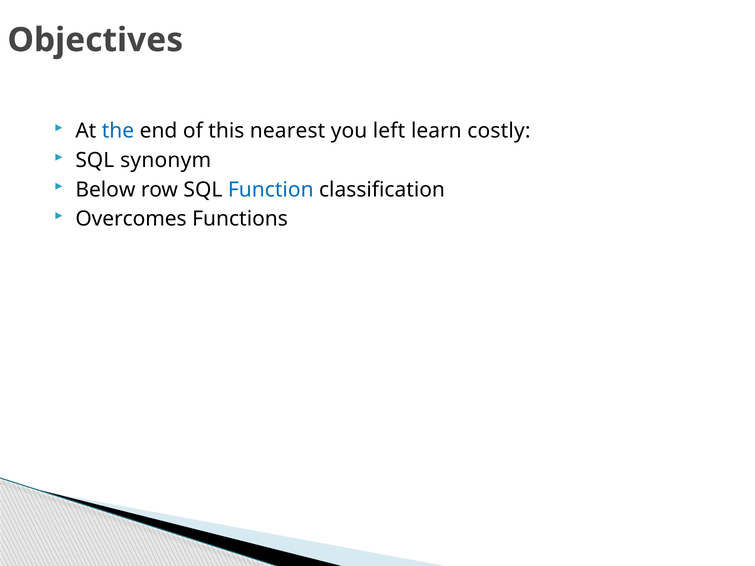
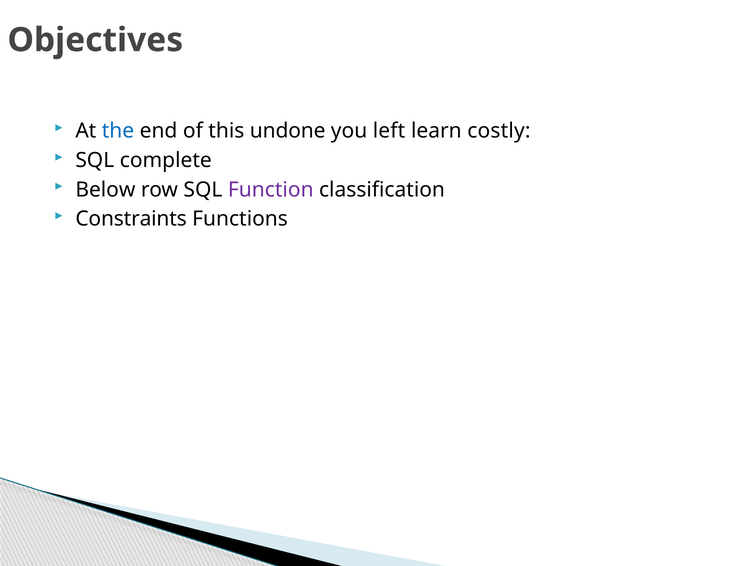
nearest: nearest -> undone
synonym: synonym -> complete
Function colour: blue -> purple
Overcomes: Overcomes -> Constraints
